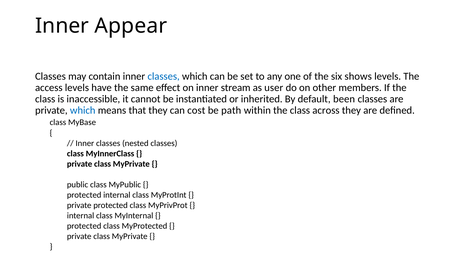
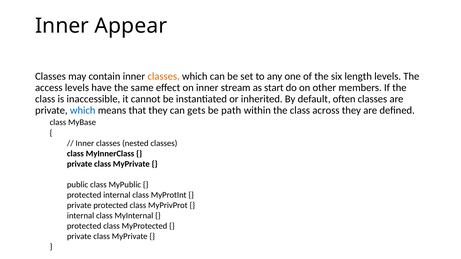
classes at (164, 76) colour: blue -> orange
shows: shows -> length
user: user -> start
been: been -> often
cost: cost -> gets
